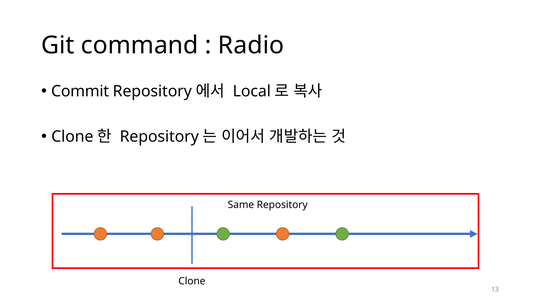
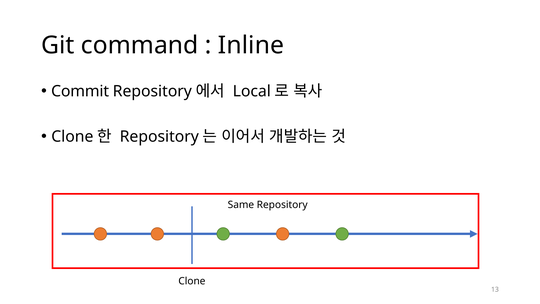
Radio: Radio -> Inline
